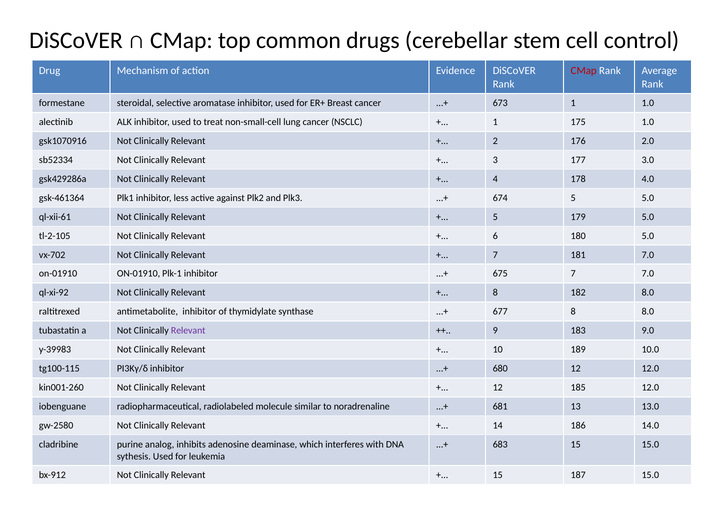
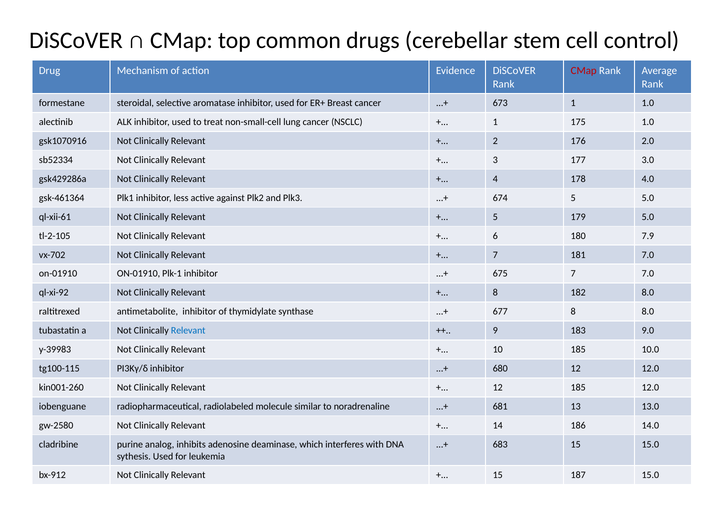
180 5.0: 5.0 -> 7.9
Relevant at (188, 330) colour: purple -> blue
10 189: 189 -> 185
